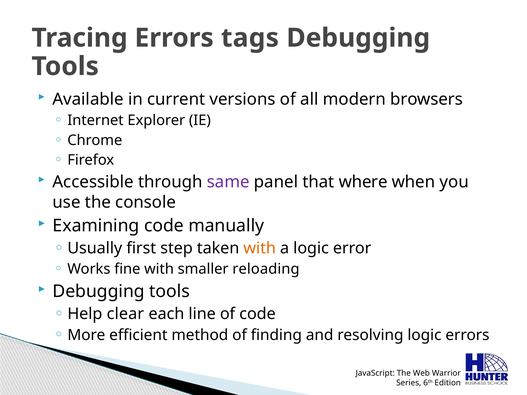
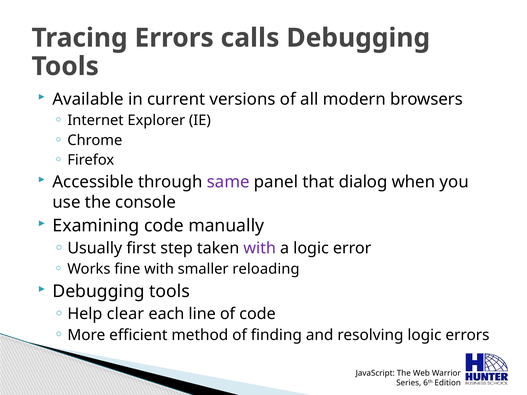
tags: tags -> calls
where: where -> dialog
with at (260, 248) colour: orange -> purple
